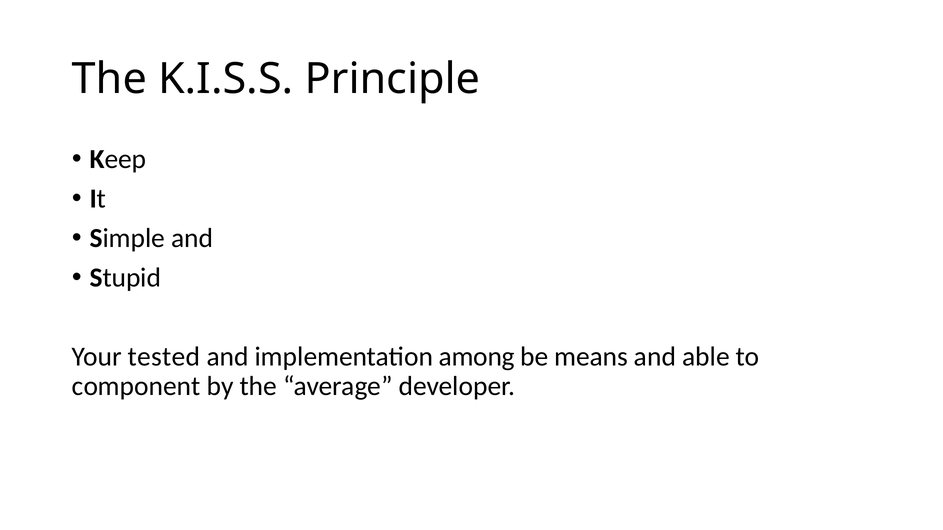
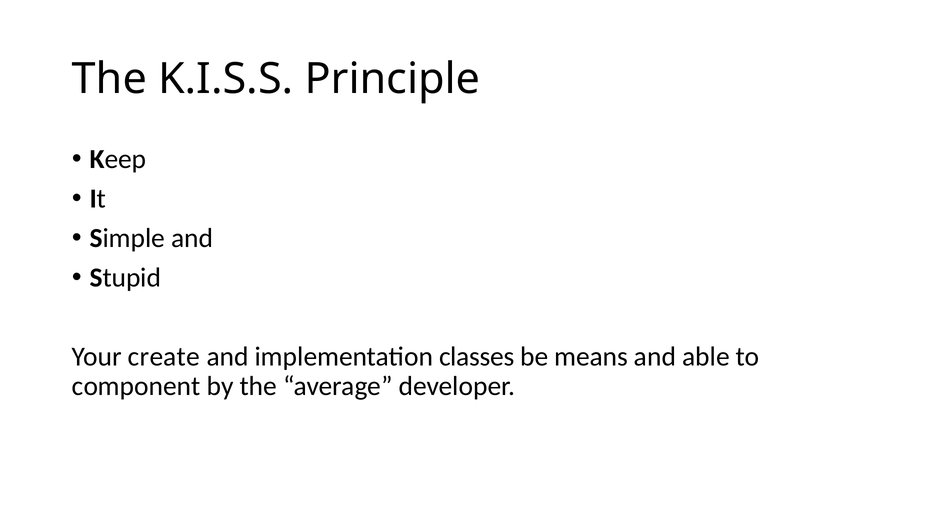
tested: tested -> create
among: among -> classes
